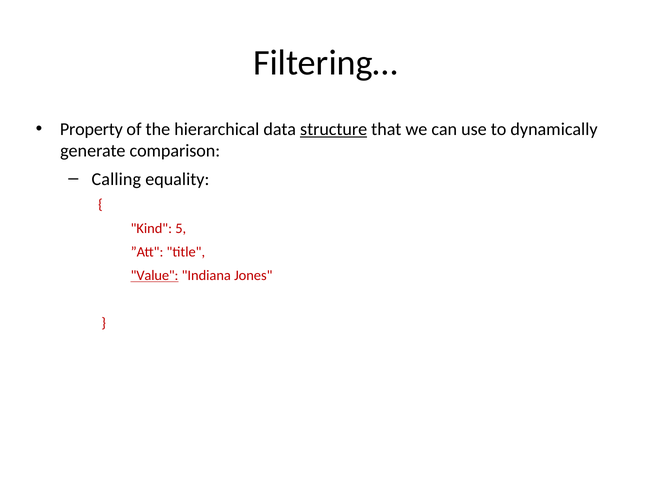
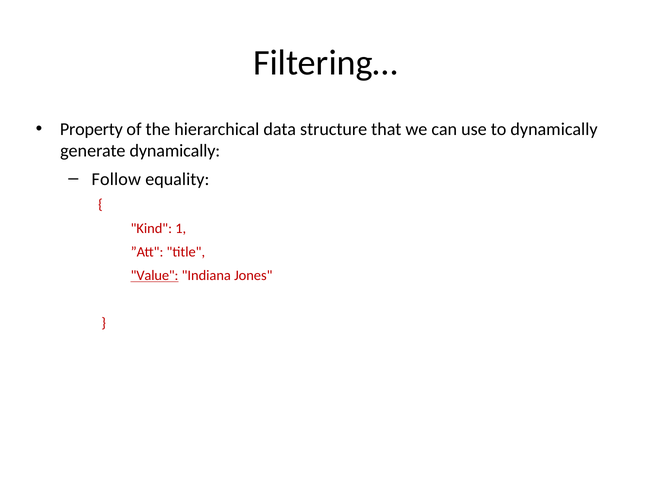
structure underline: present -> none
generate comparison: comparison -> dynamically
Calling: Calling -> Follow
5: 5 -> 1
